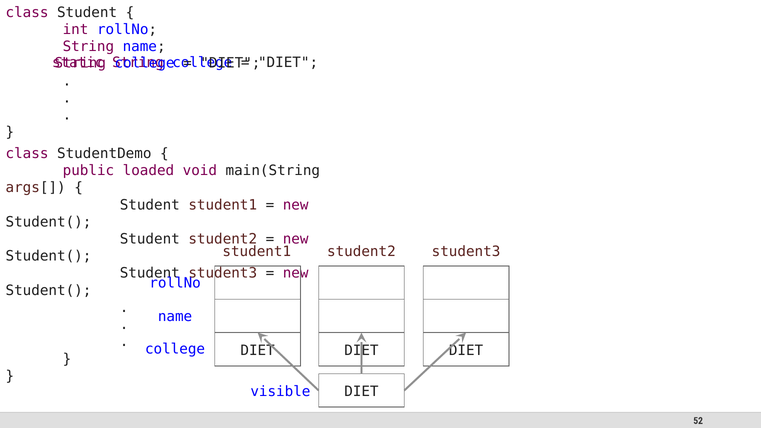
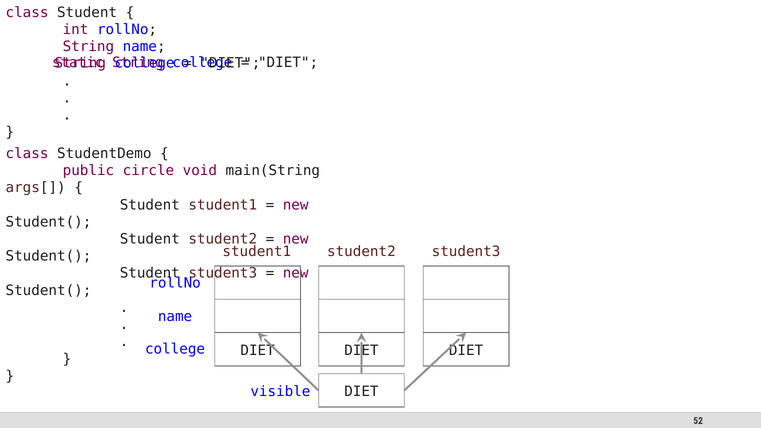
loaded: loaded -> circle
